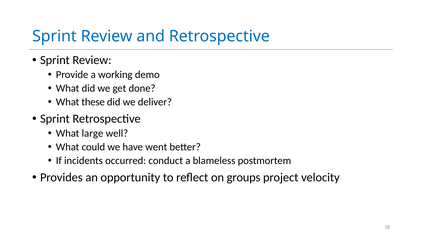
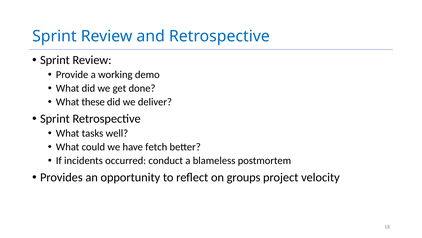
large: large -> tasks
went: went -> fetch
